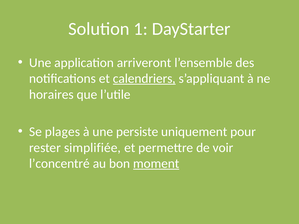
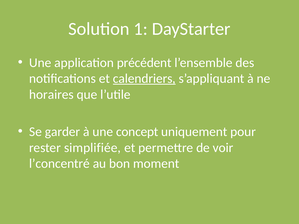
arriveront: arriveront -> précédent
plages: plages -> garder
persiste: persiste -> concept
moment underline: present -> none
